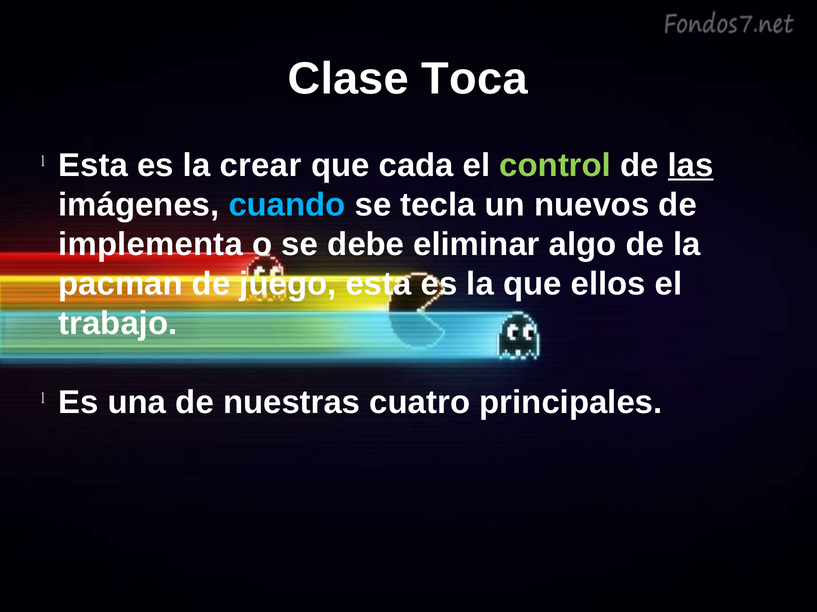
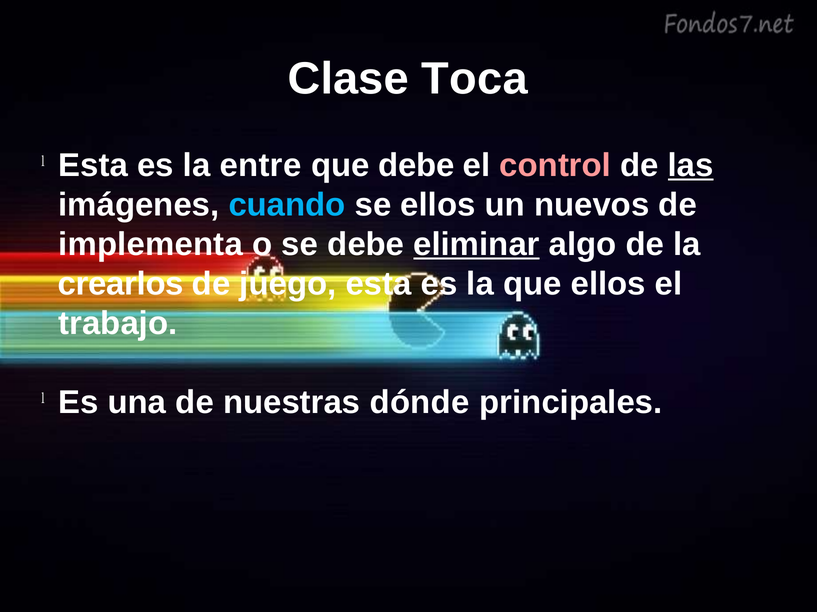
crear: crear -> entre
que cada: cada -> debe
control colour: light green -> pink
se tecla: tecla -> ellos
eliminar underline: none -> present
pacman: pacman -> crearlos
cuatro: cuatro -> dónde
